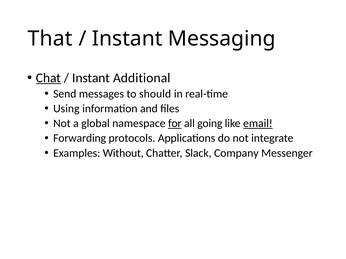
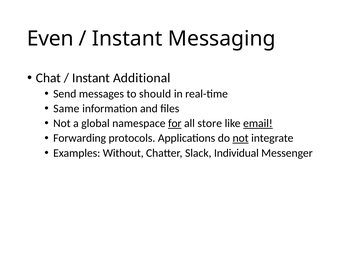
That: That -> Even
Chat underline: present -> none
Using: Using -> Same
going: going -> store
not at (241, 138) underline: none -> present
Company: Company -> Individual
